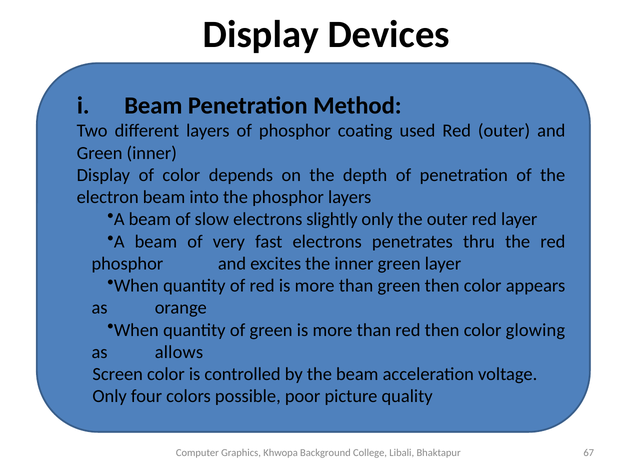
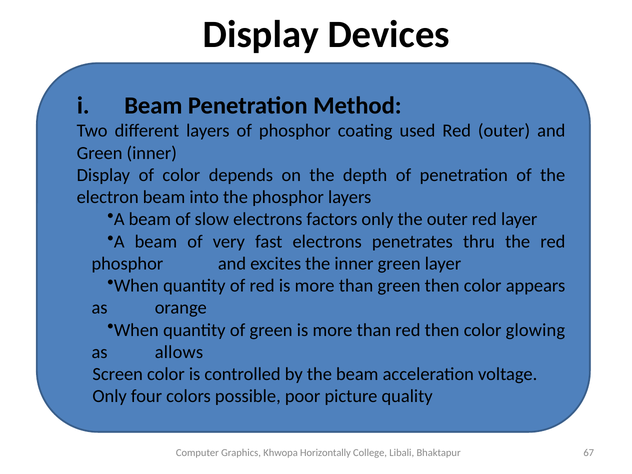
slightly: slightly -> factors
Background: Background -> Horizontally
